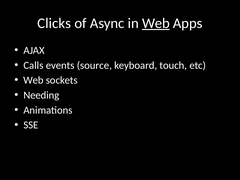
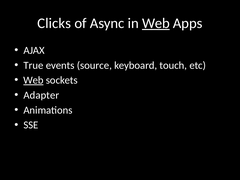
Calls: Calls -> True
Web at (33, 80) underline: none -> present
Needing: Needing -> Adapter
